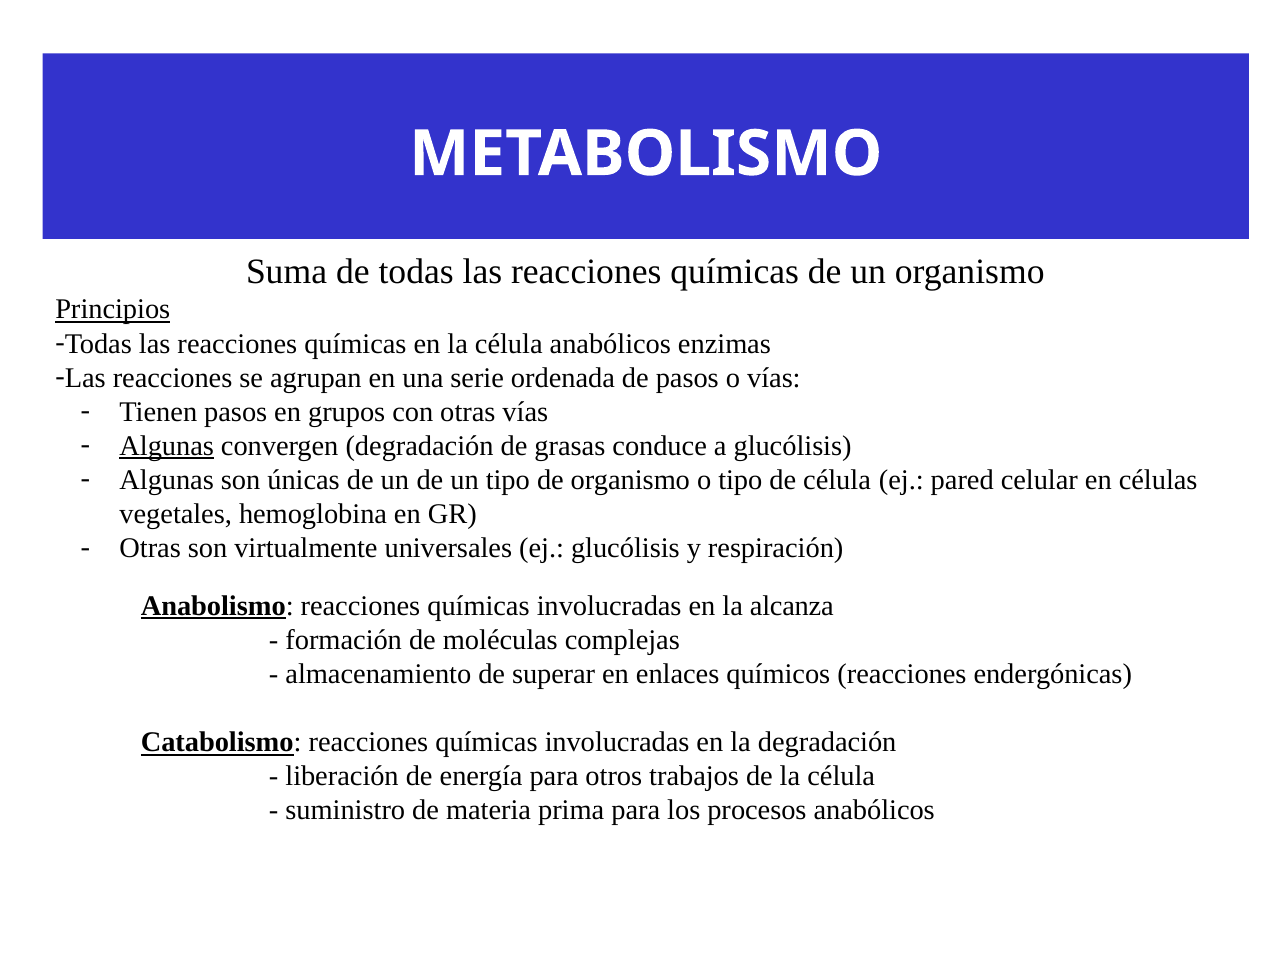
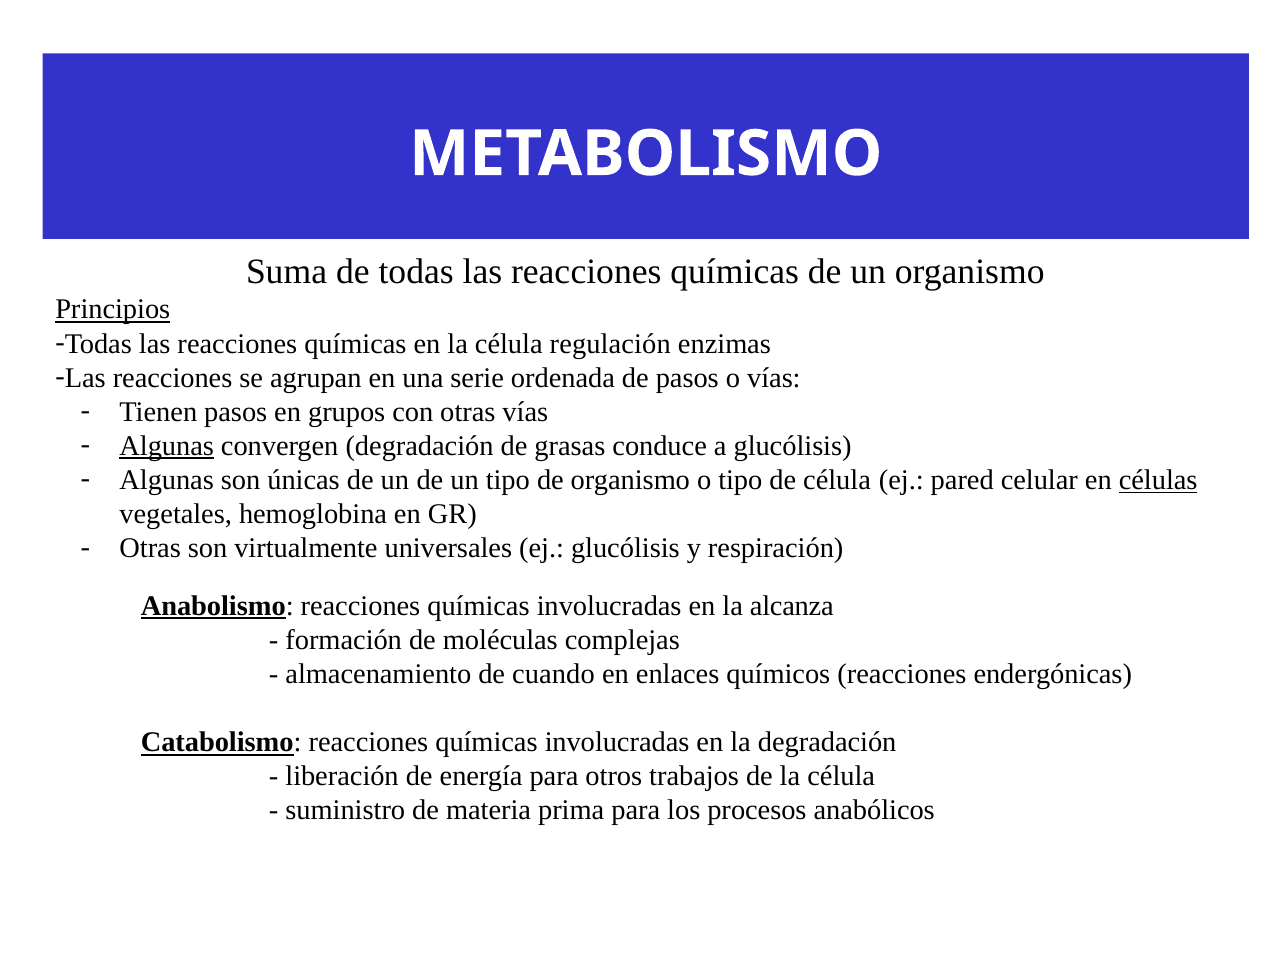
célula anabólicos: anabólicos -> regulación
células underline: none -> present
superar: superar -> cuando
